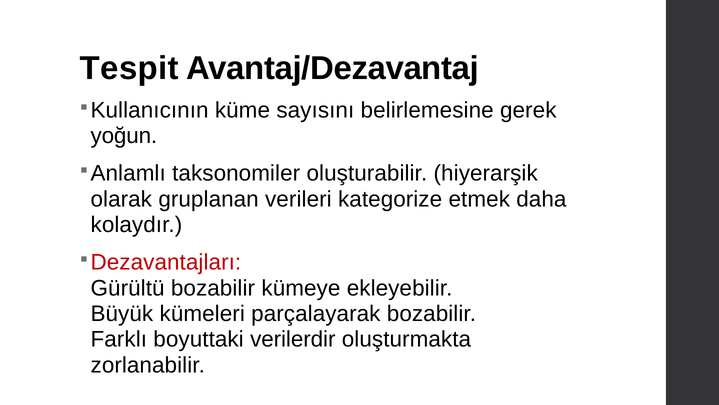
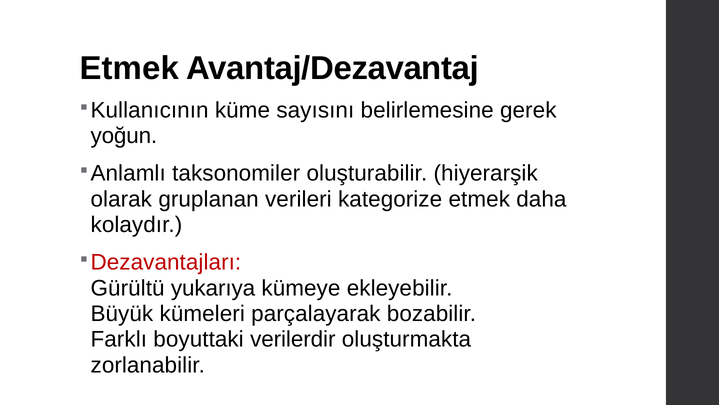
Tespit at (129, 68): Tespit -> Etmek
Gürültü bozabilir: bozabilir -> yukarıya
